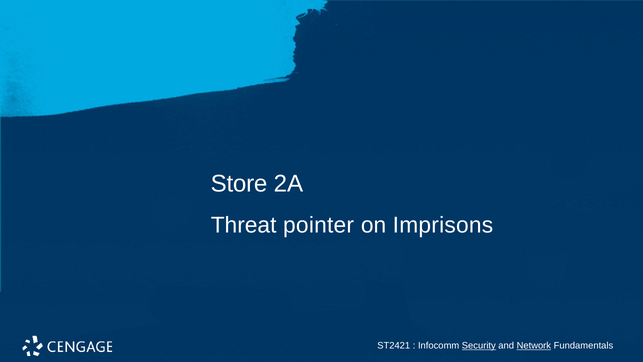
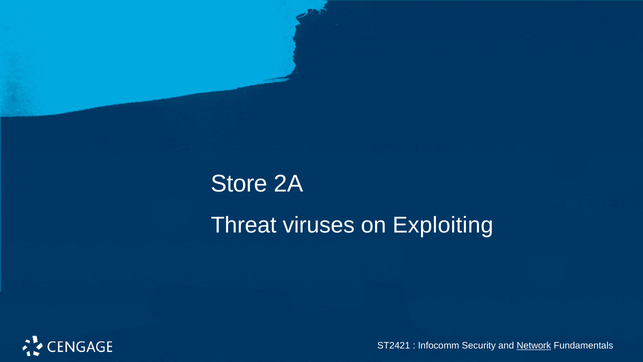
pointer: pointer -> viruses
Imprisons: Imprisons -> Exploiting
Security underline: present -> none
